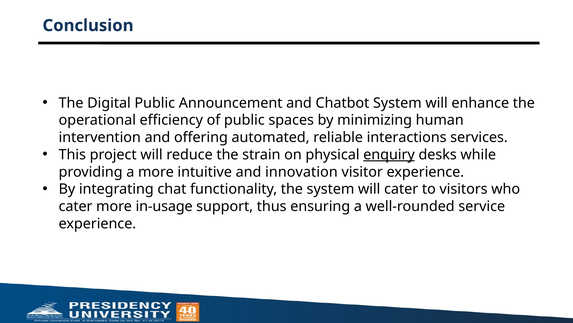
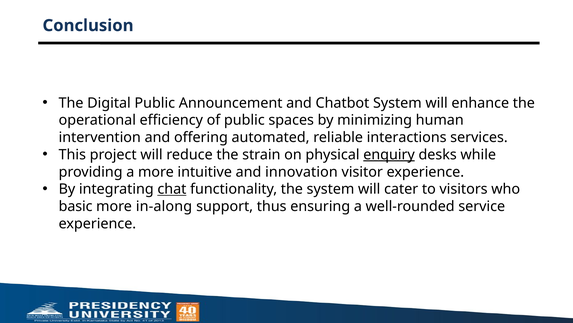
chat underline: none -> present
cater at (76, 206): cater -> basic
in-usage: in-usage -> in-along
